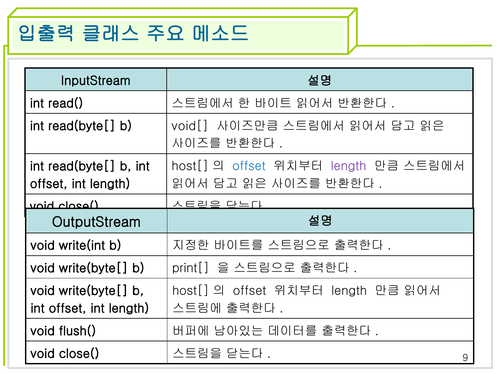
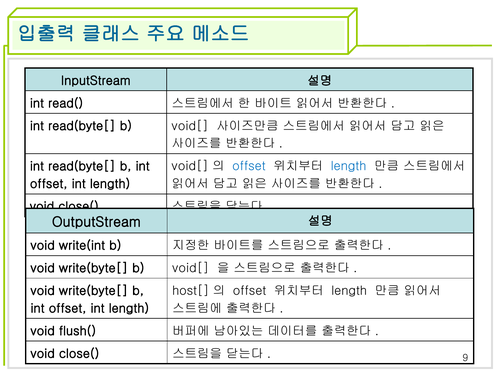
host[ at (190, 166): host[ -> void[
length at (349, 166) colour: purple -> blue
write(byte[ b print[: print[ -> void[
